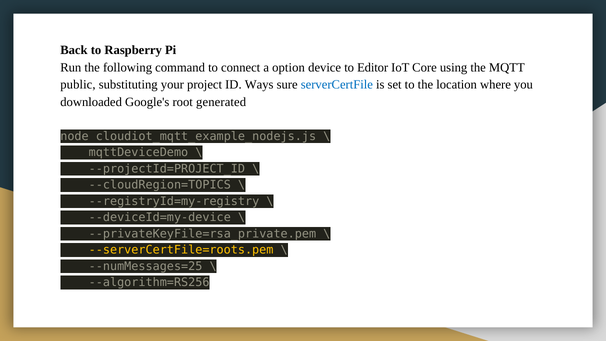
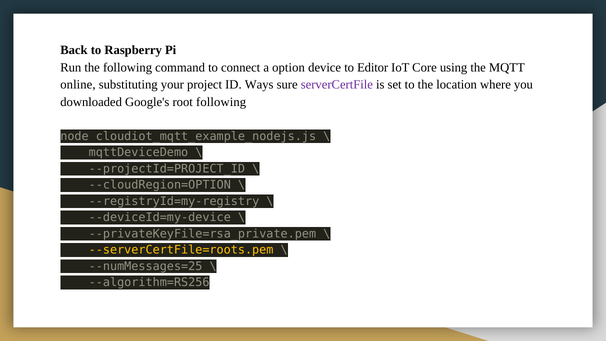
public: public -> online
serverCertFile colour: blue -> purple
root generated: generated -> following
--cloudRegion=TOPICS: --cloudRegion=TOPICS -> --cloudRegion=OPTION
